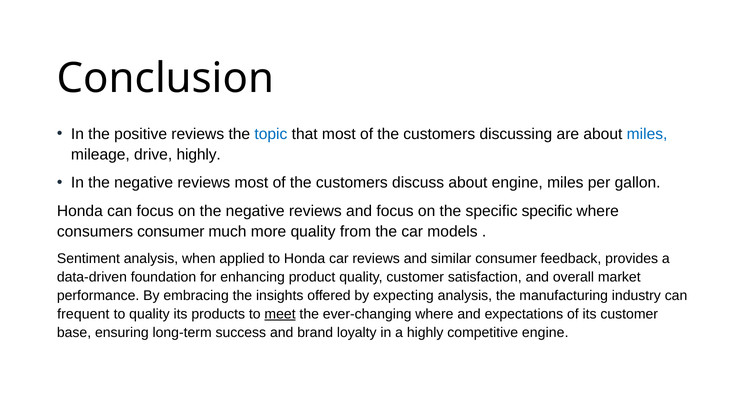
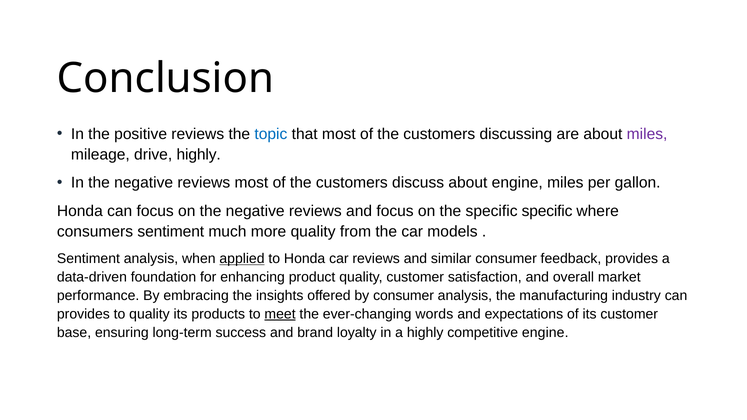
miles at (647, 134) colour: blue -> purple
consumers consumer: consumer -> sentiment
applied underline: none -> present
by expecting: expecting -> consumer
frequent at (83, 314): frequent -> provides
ever-changing where: where -> words
